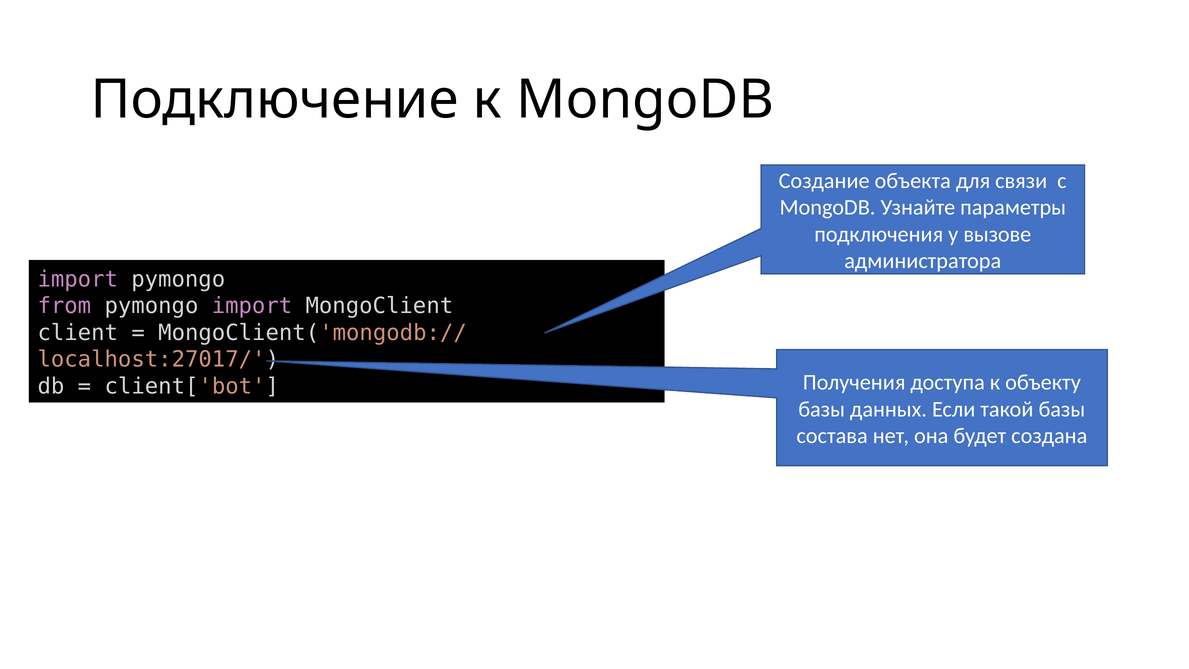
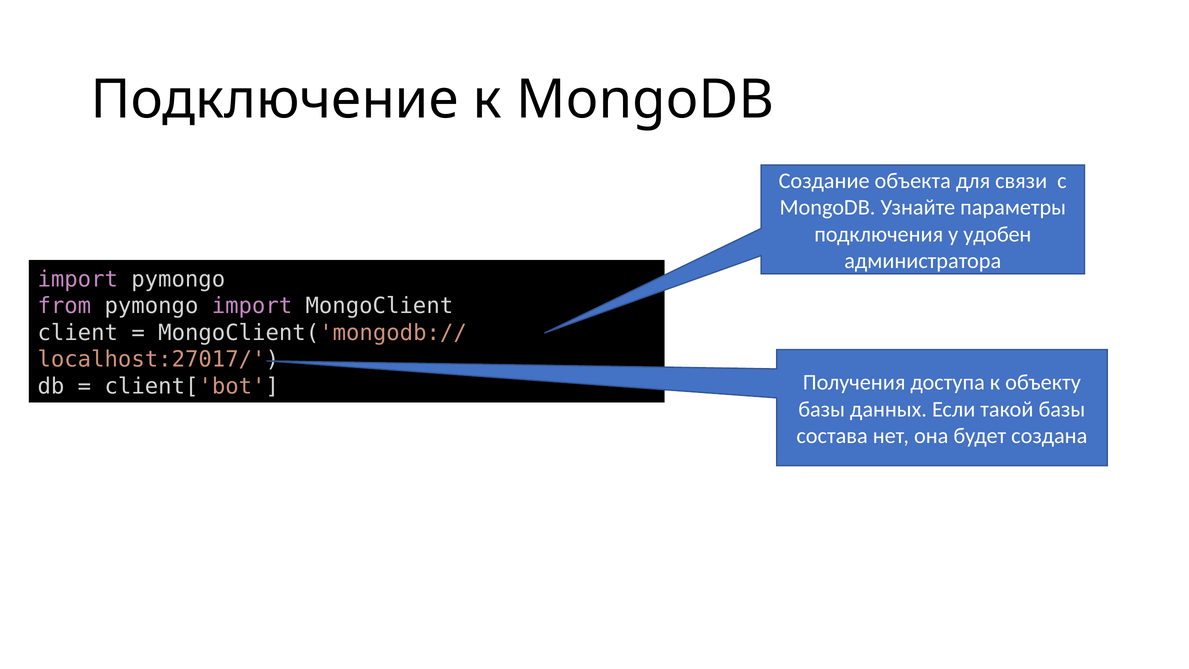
вызове: вызове -> удобен
